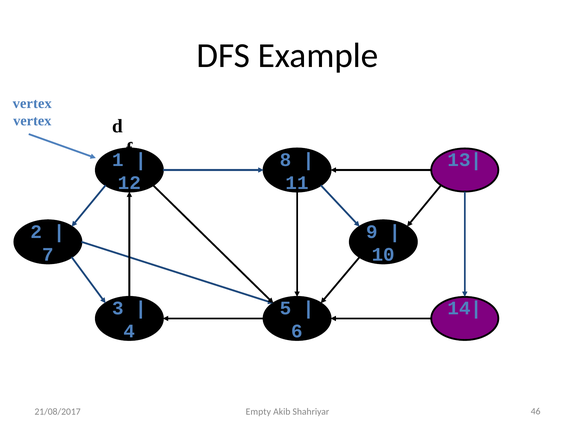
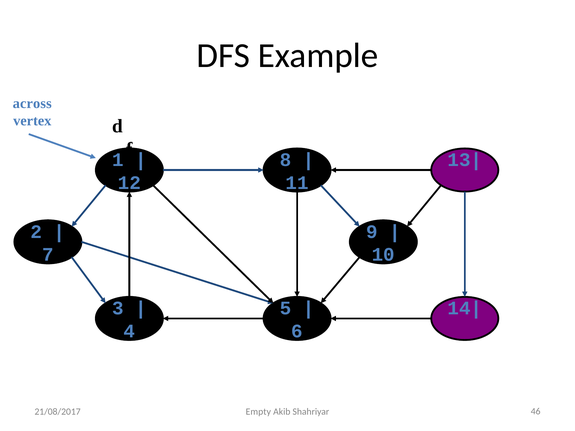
vertex at (32, 104): vertex -> across
